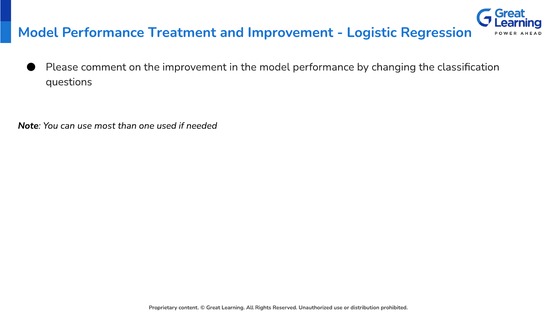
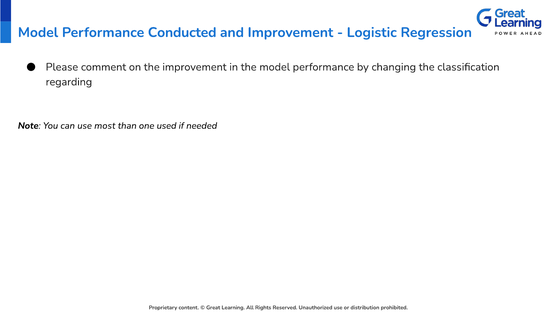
Treatment: Treatment -> Conducted
questions: questions -> regarding
